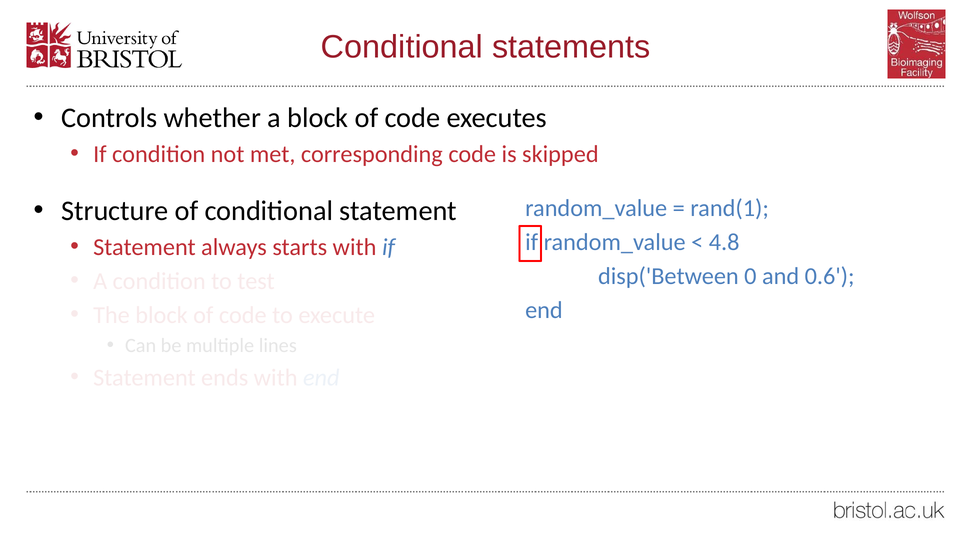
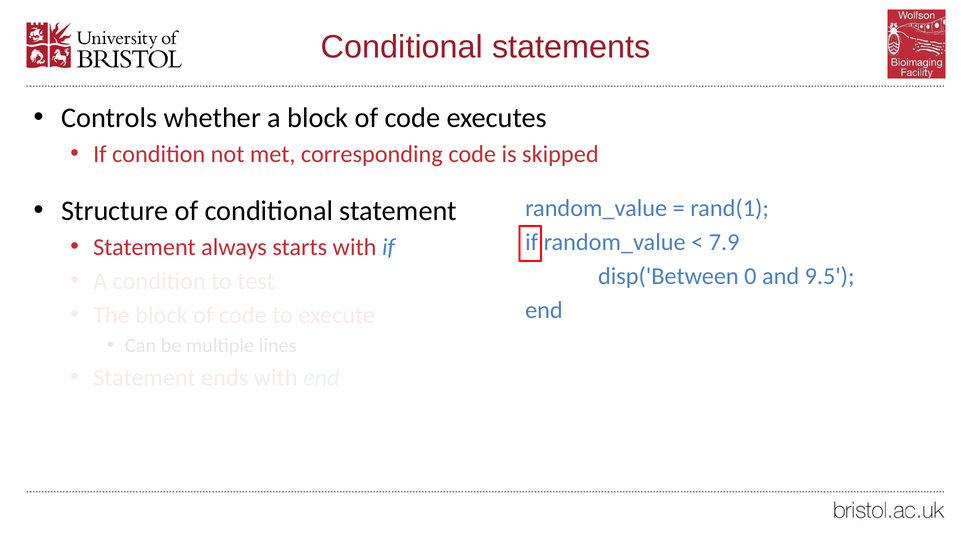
4.8: 4.8 -> 7.9
0.6: 0.6 -> 9.5
